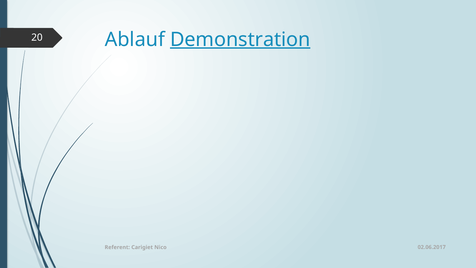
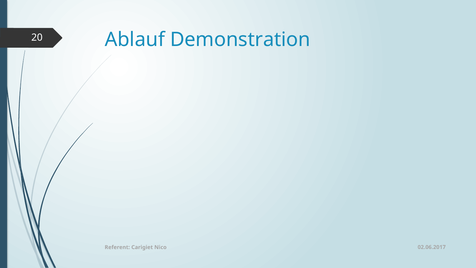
Demonstration underline: present -> none
